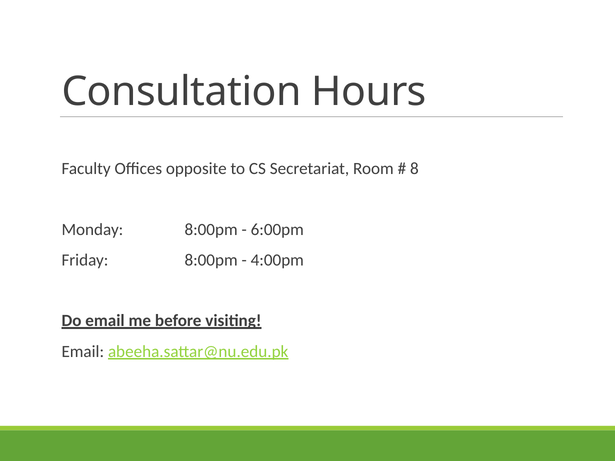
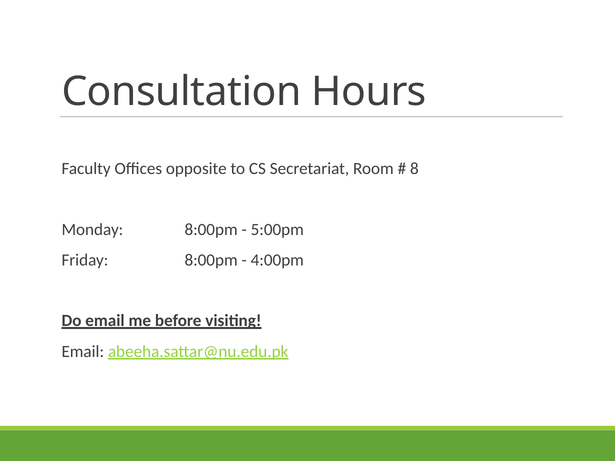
6:00pm: 6:00pm -> 5:00pm
